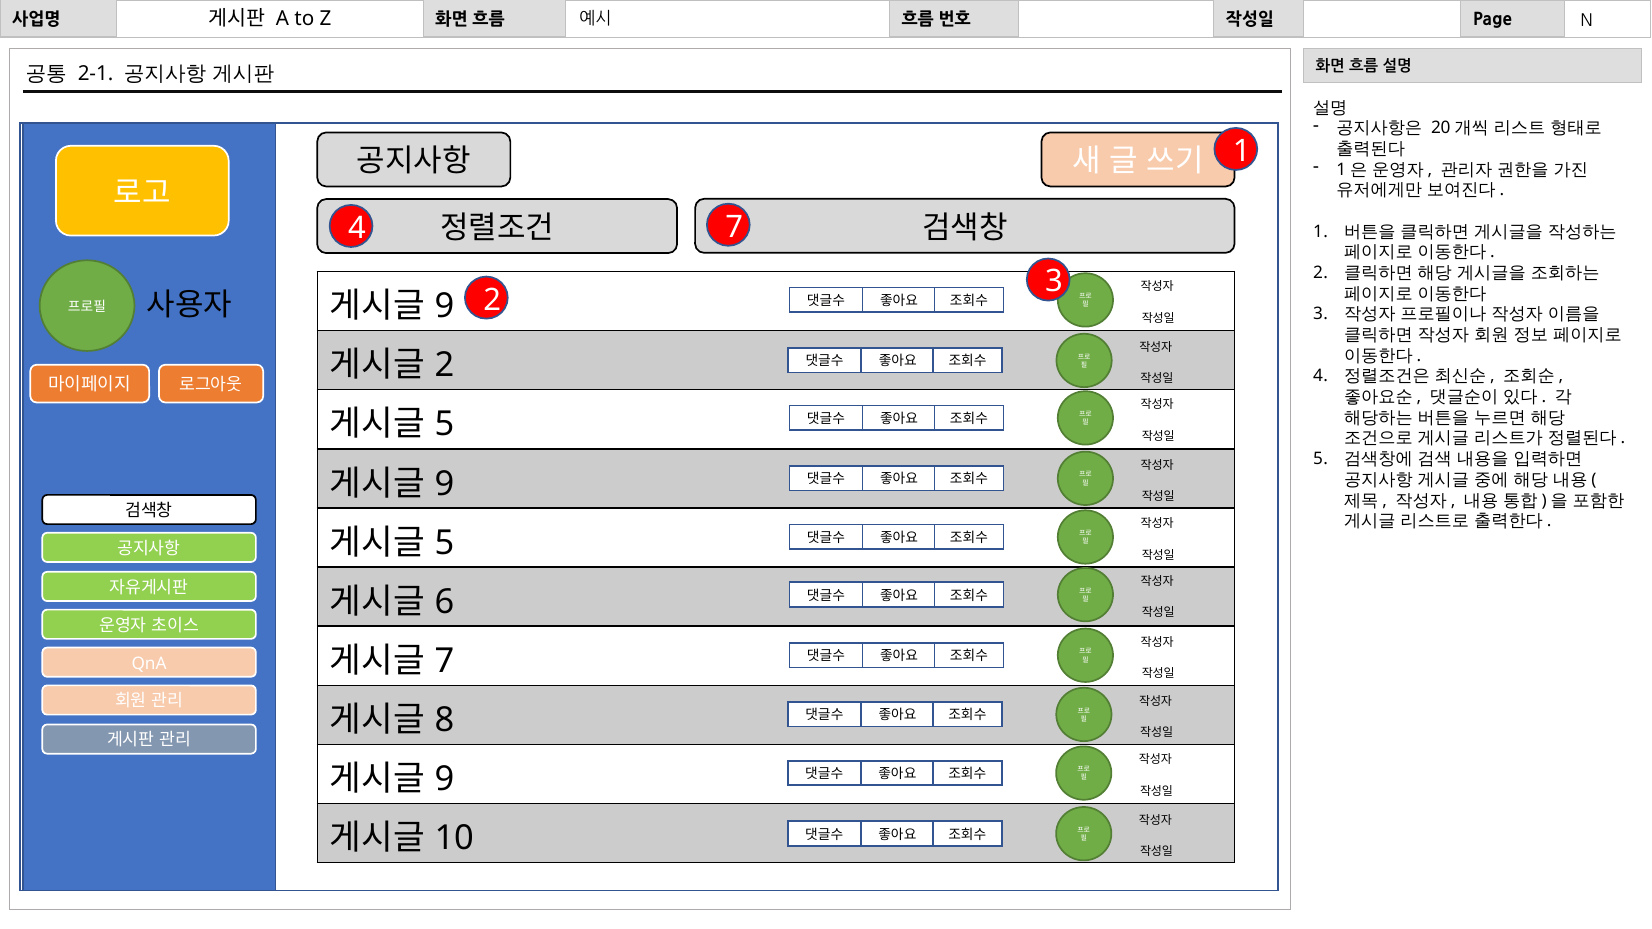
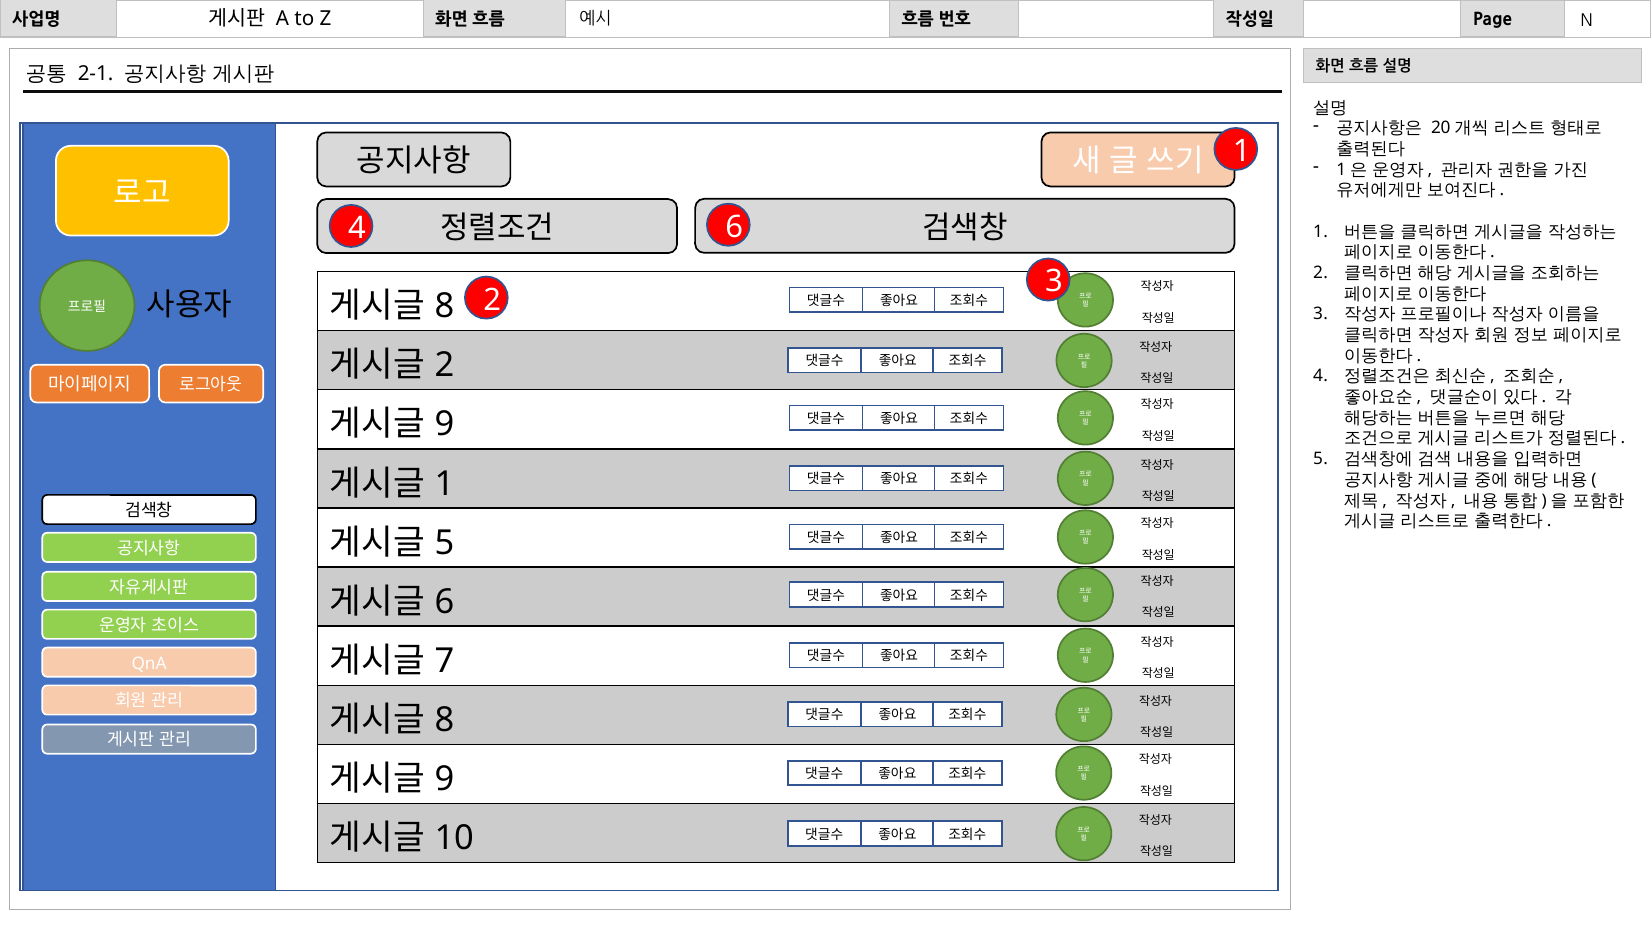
4 7: 7 -> 6
9 at (444, 306): 9 -> 8
5 at (444, 425): 5 -> 9
9 at (444, 484): 9 -> 1
